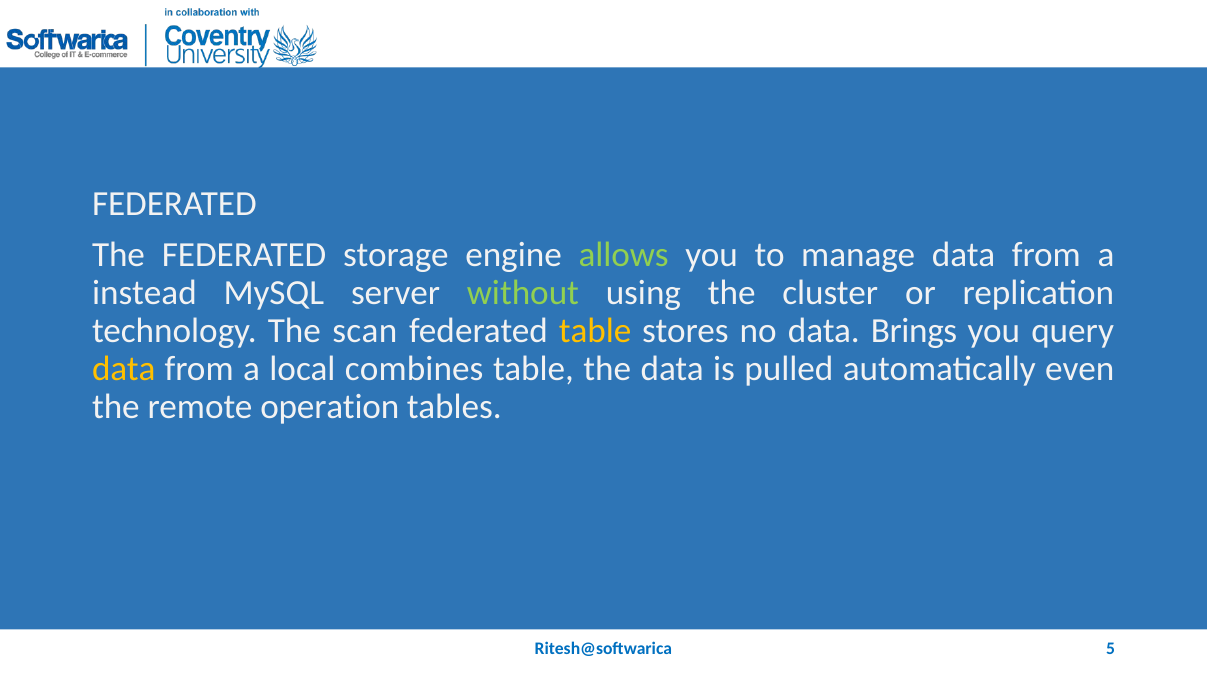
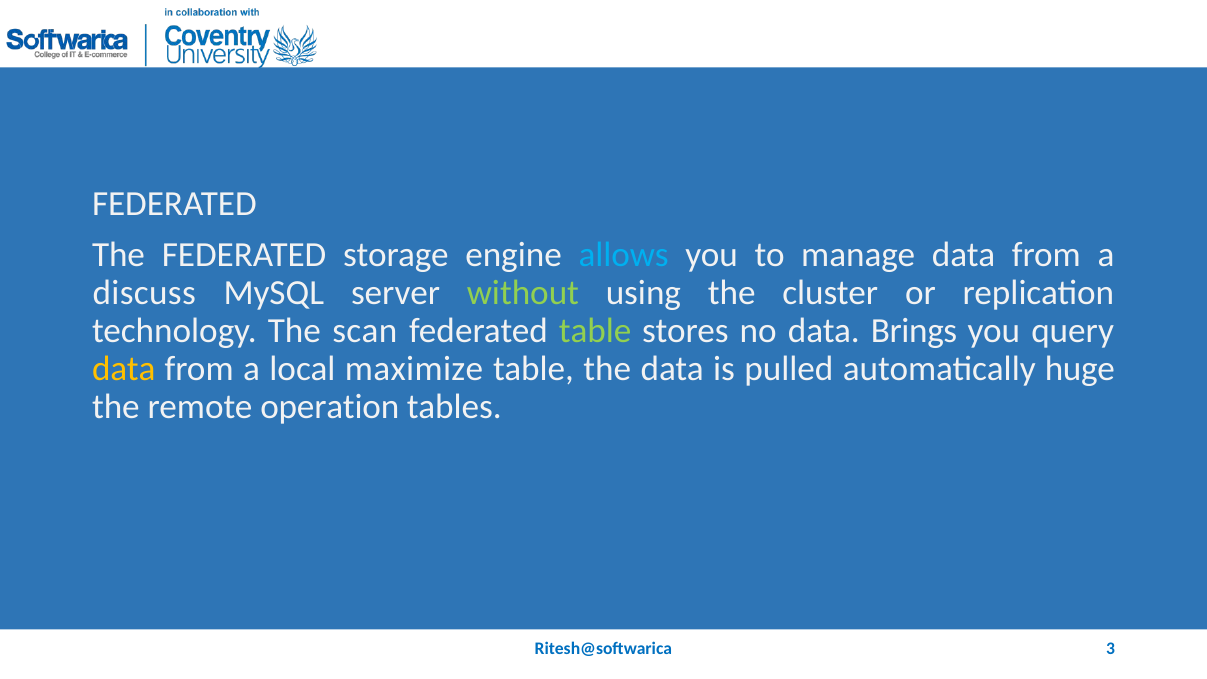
allows colour: light green -> light blue
instead: instead -> discuss
table at (595, 331) colour: yellow -> light green
combines: combines -> maximize
even: even -> huge
5: 5 -> 3
